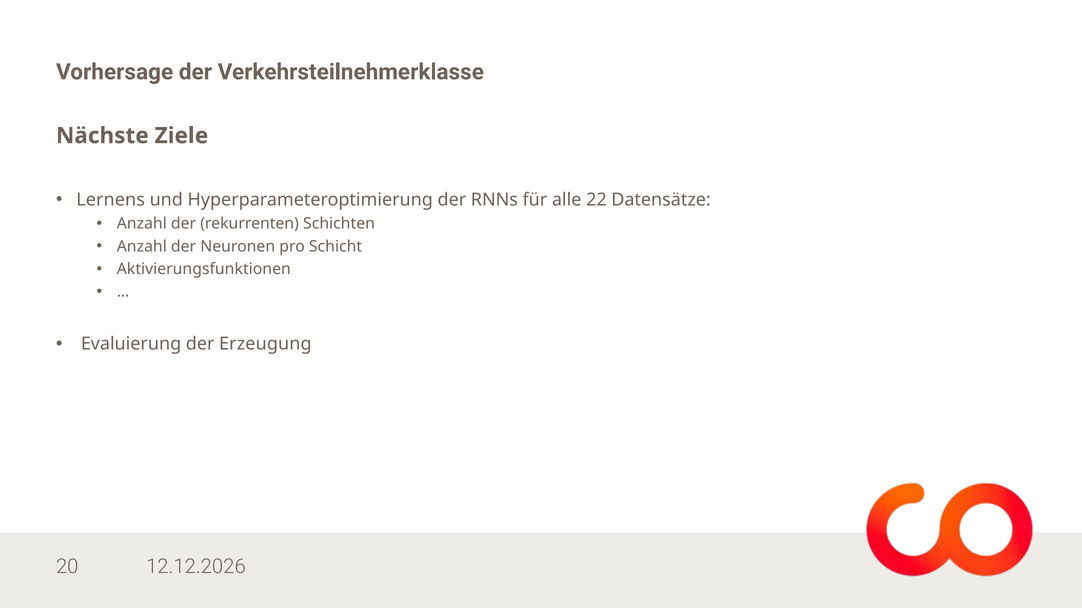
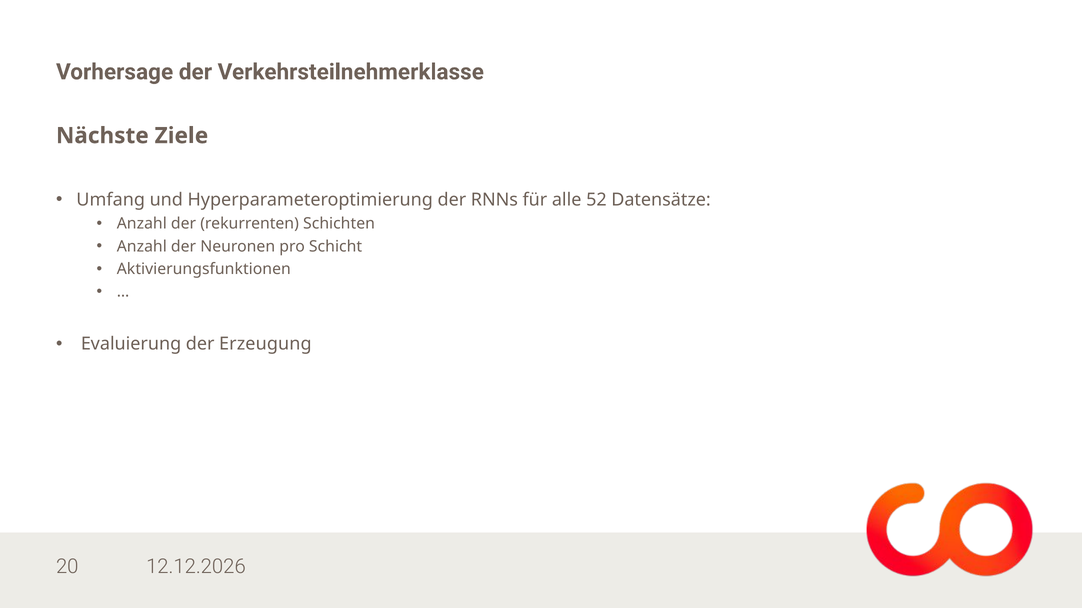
Lernens: Lernens -> Umfang
22: 22 -> 52
